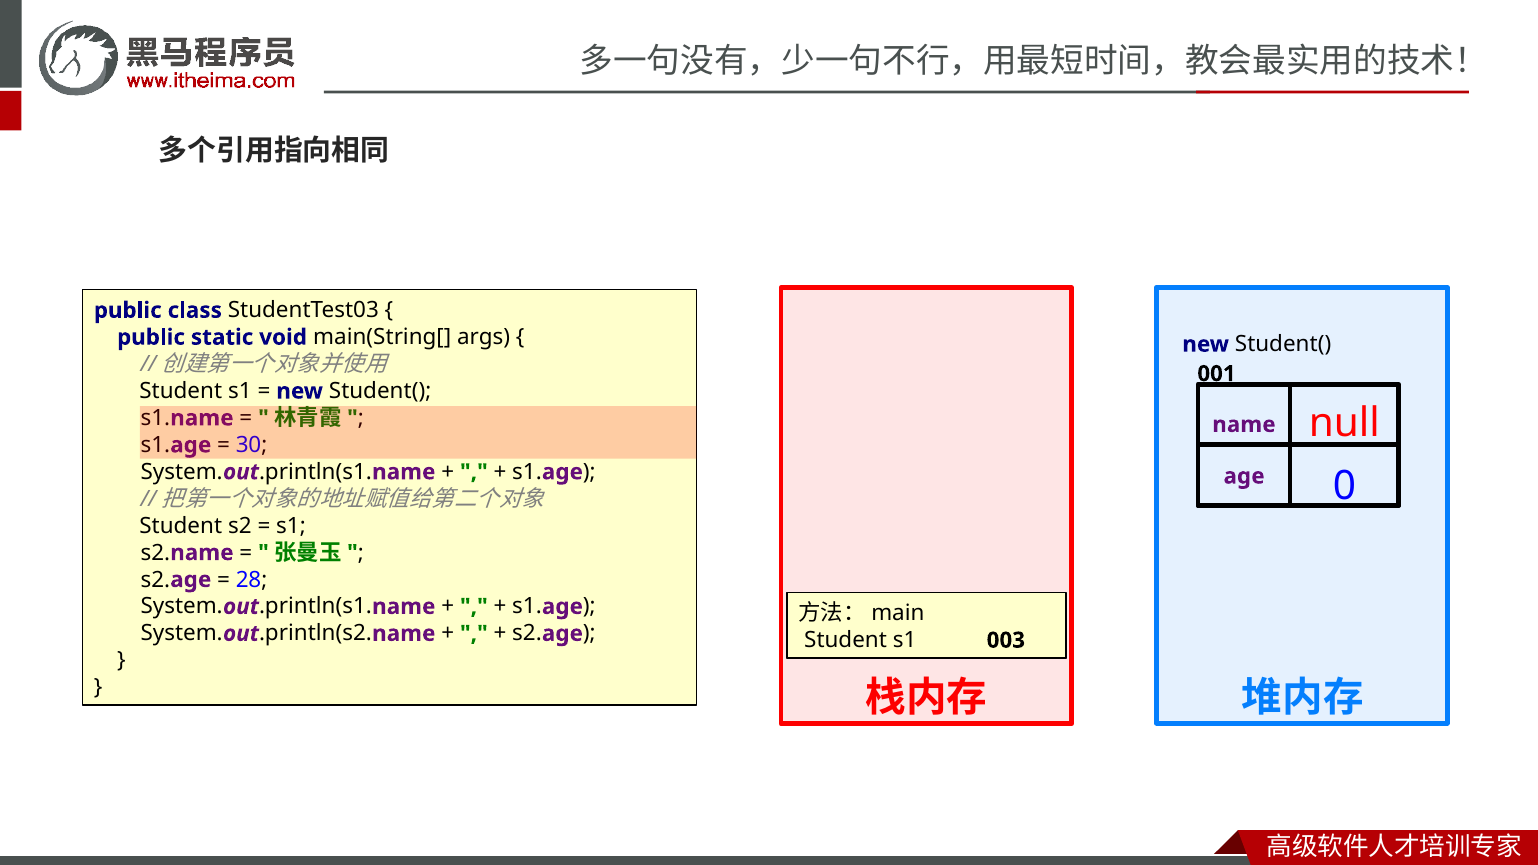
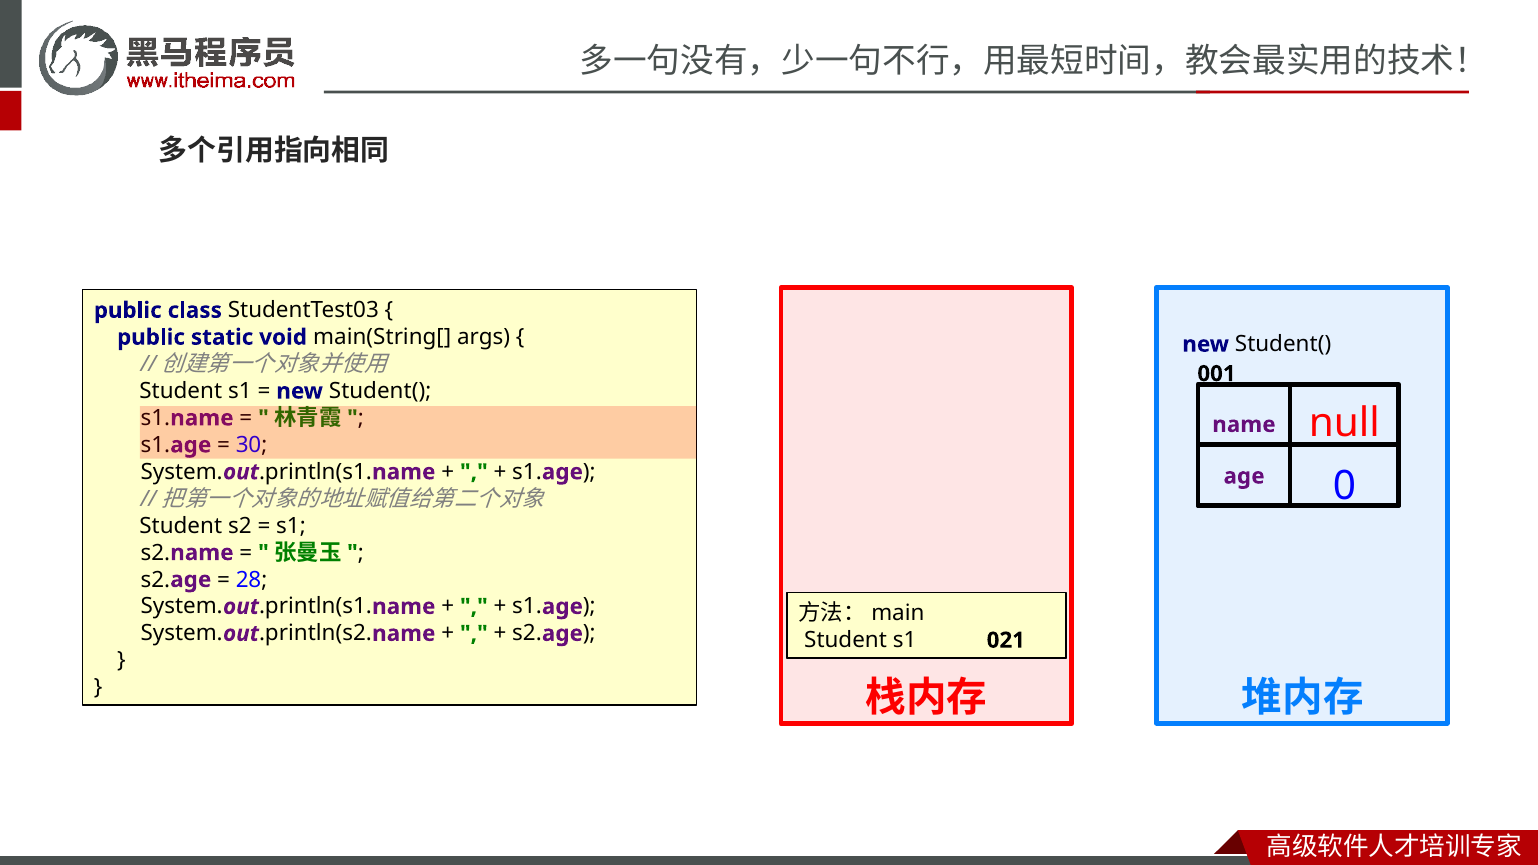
003: 003 -> 021
